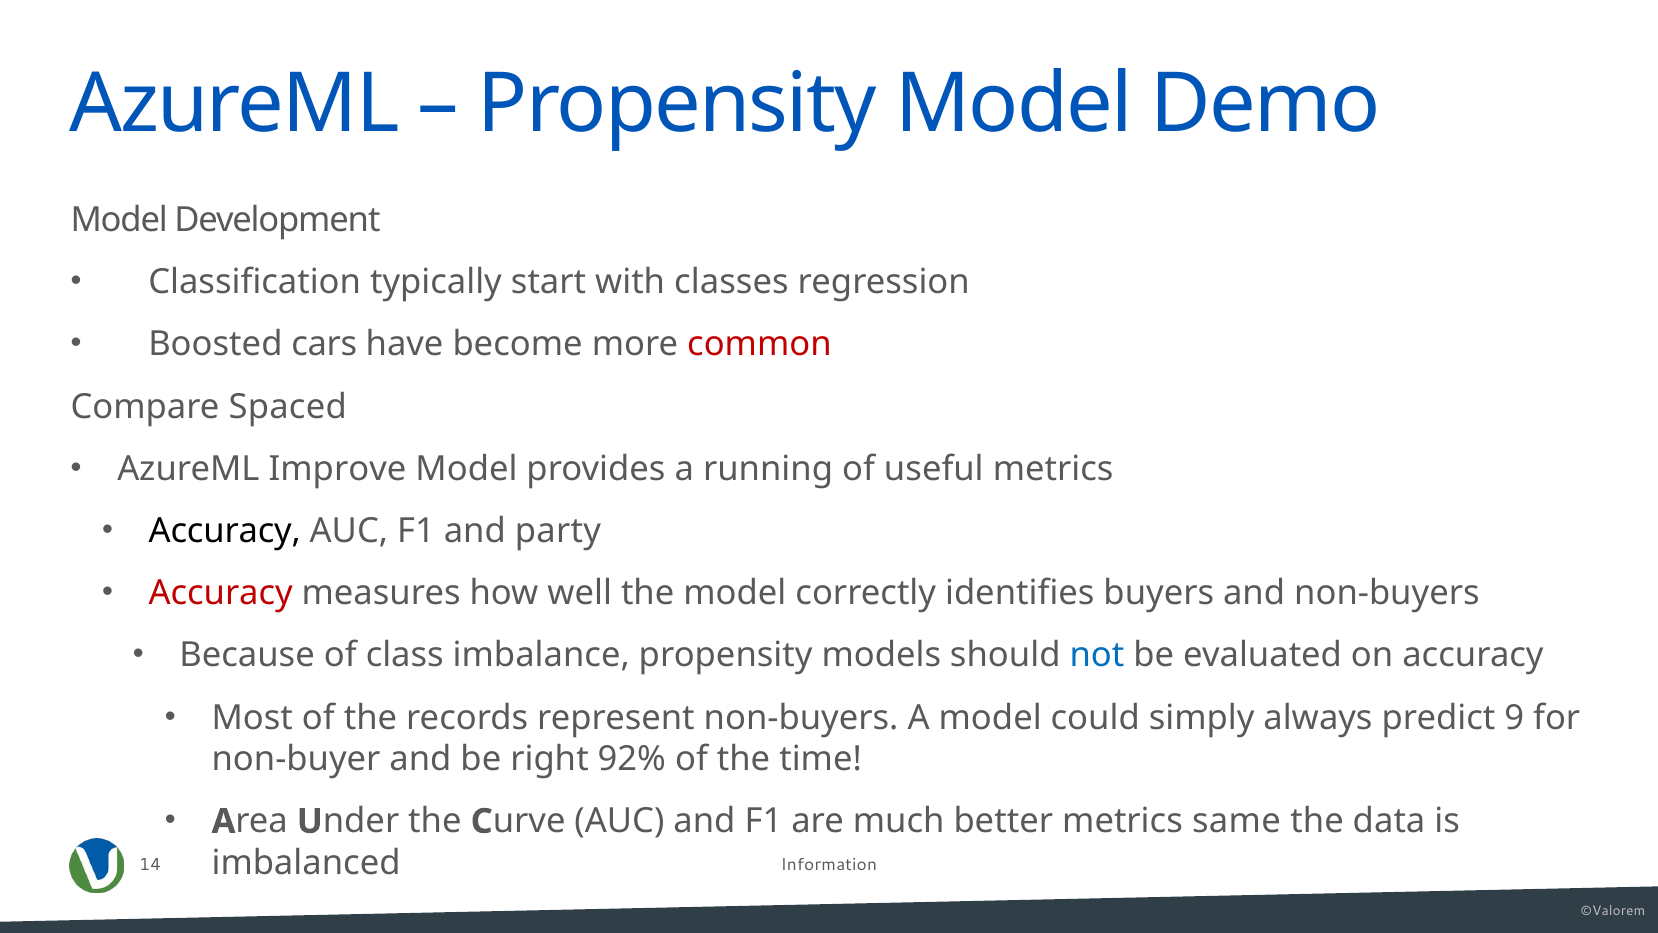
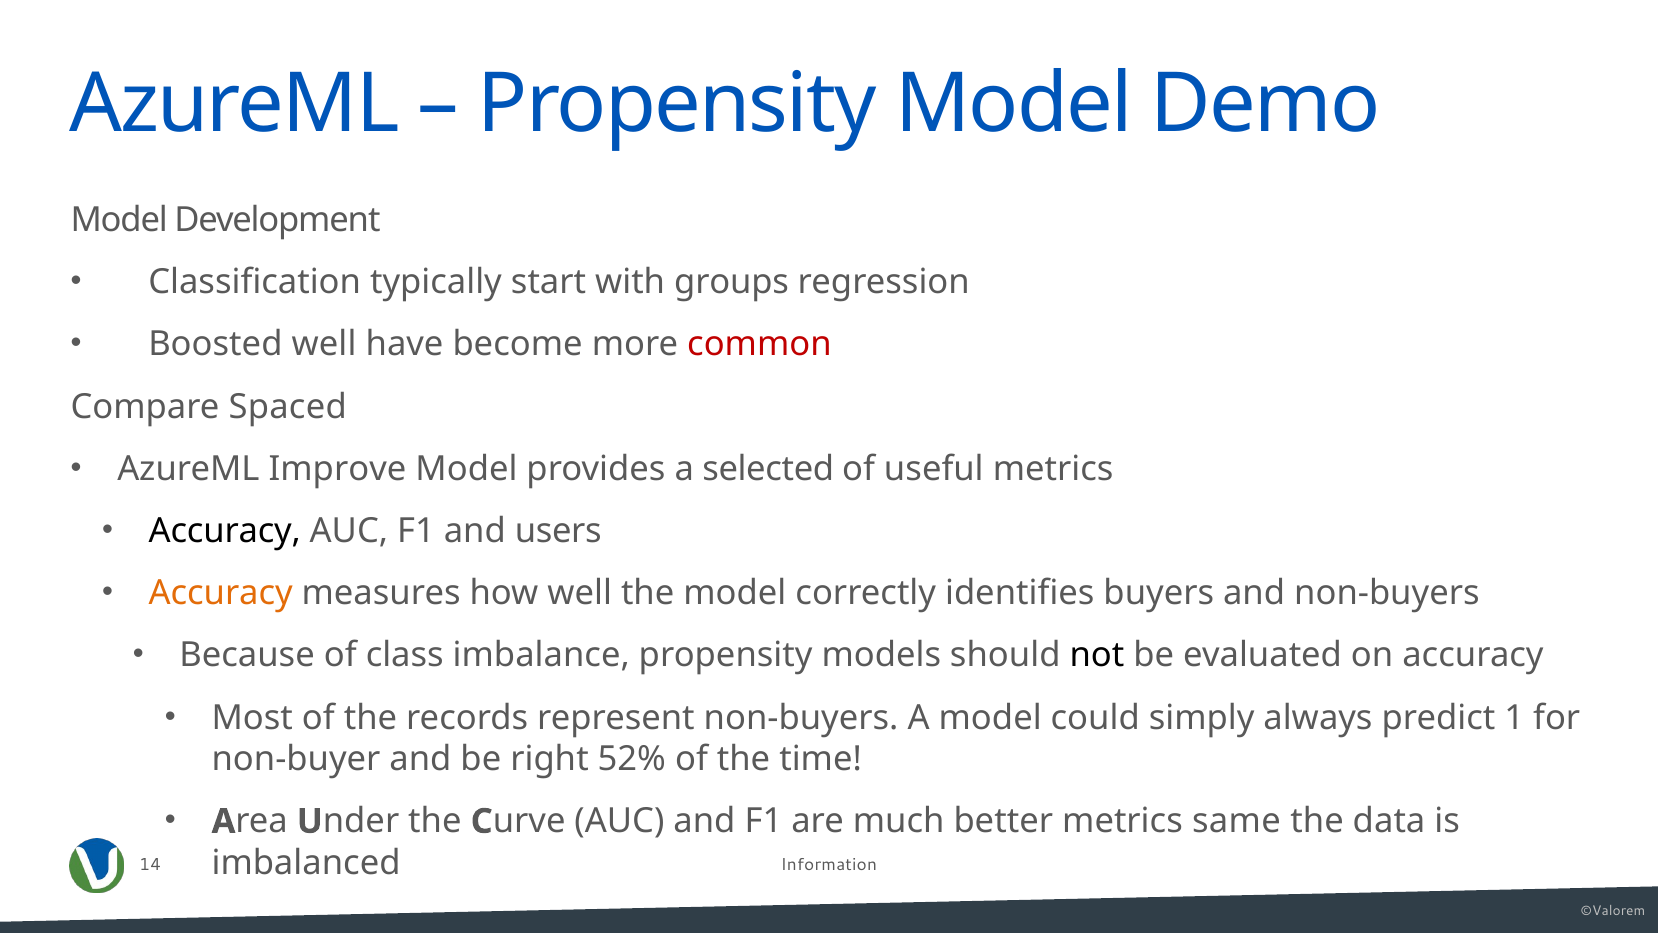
classes: classes -> groups
Boosted cars: cars -> well
running: running -> selected
party: party -> users
Accuracy at (221, 593) colour: red -> orange
not colour: blue -> black
9: 9 -> 1
92%: 92% -> 52%
